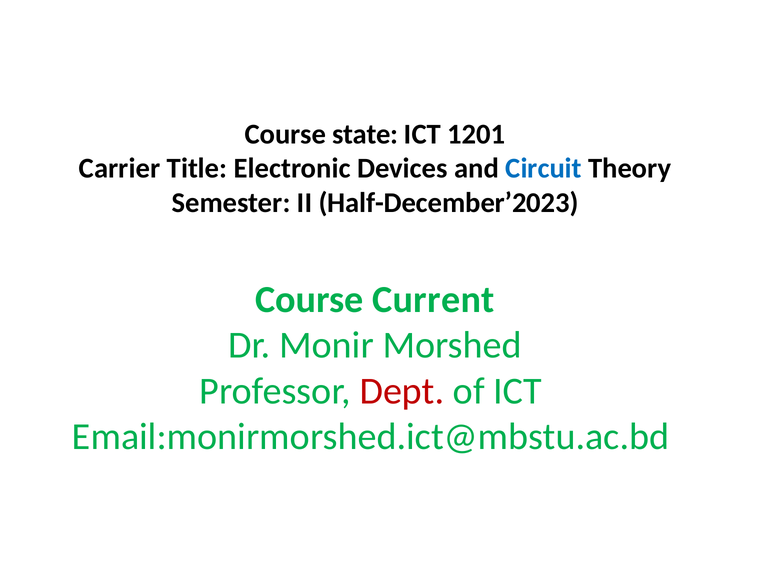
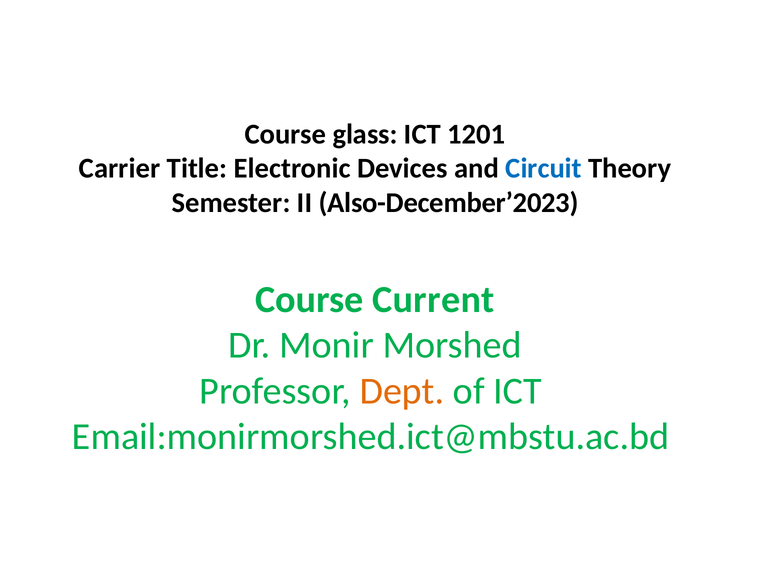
state: state -> glass
Half-December’2023: Half-December’2023 -> Also-December’2023
Dept colour: red -> orange
